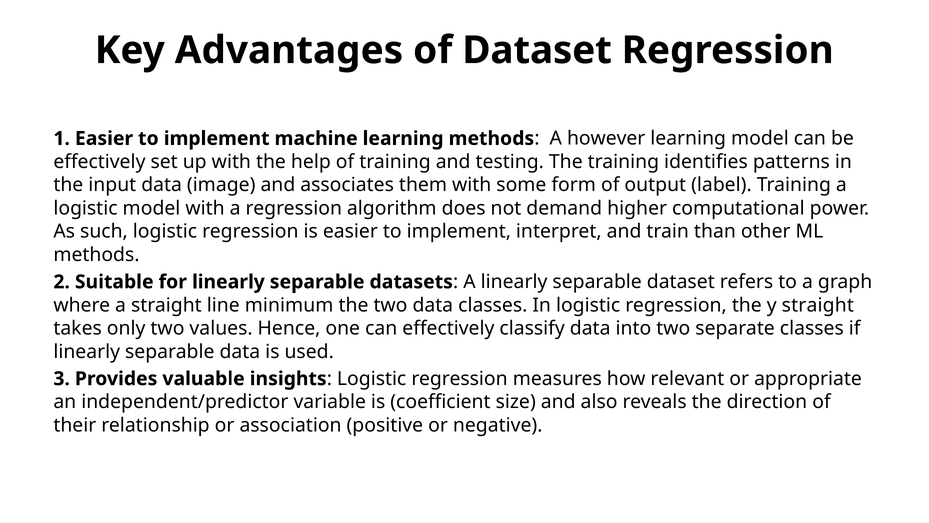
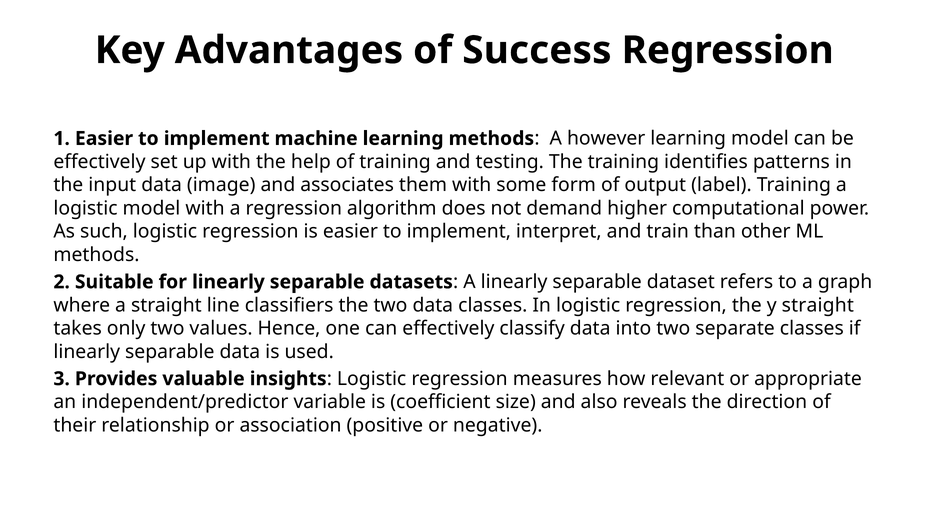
of Dataset: Dataset -> Success
minimum: minimum -> classifiers
